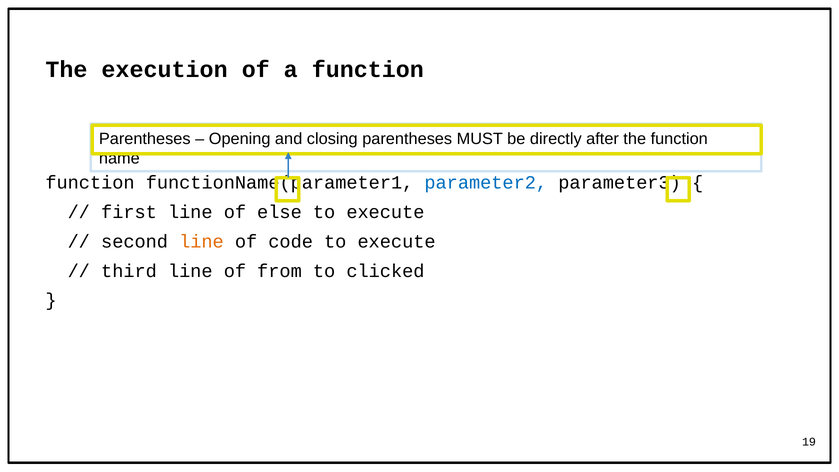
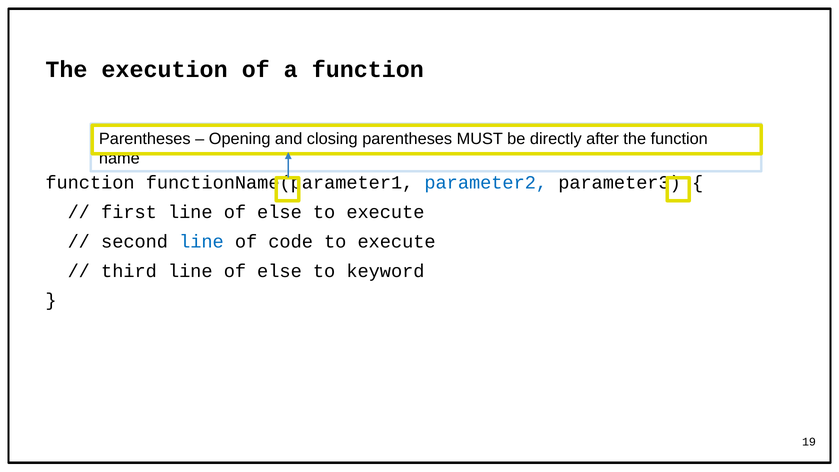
line at (201, 242) colour: orange -> blue
third line of from: from -> else
clicked: clicked -> keyword
